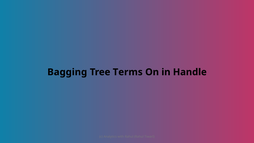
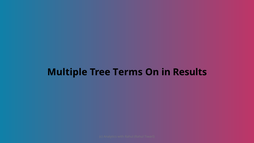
Bagging: Bagging -> Multiple
Handle: Handle -> Results
